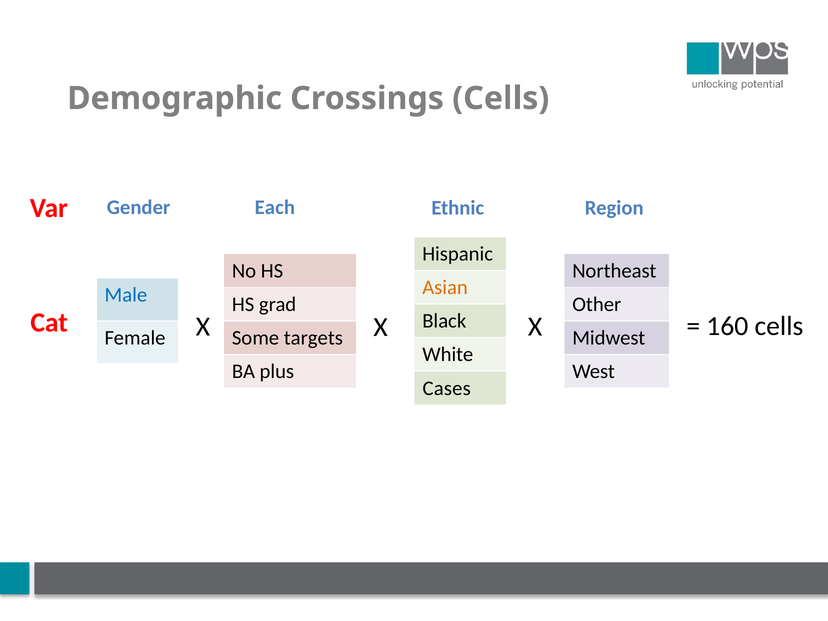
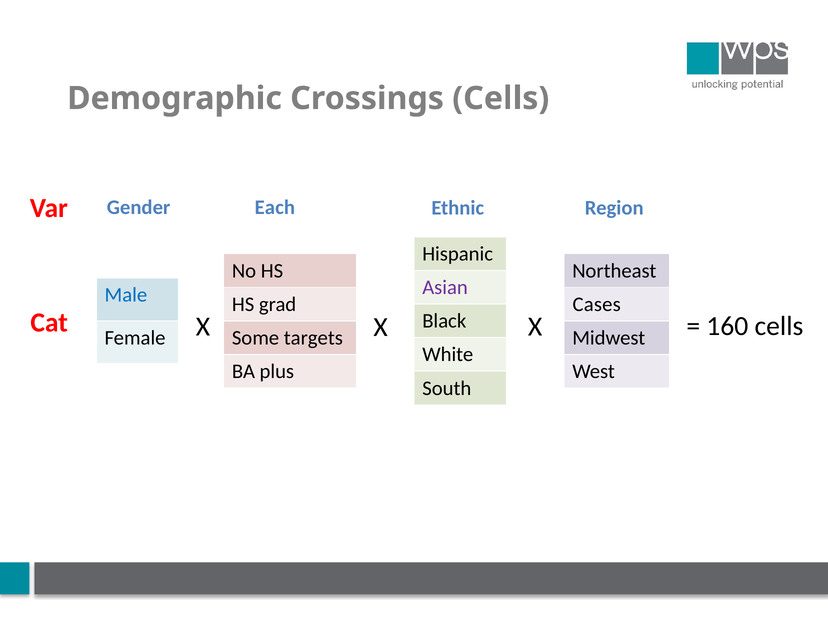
Asian colour: orange -> purple
Other: Other -> Cases
Cases: Cases -> South
